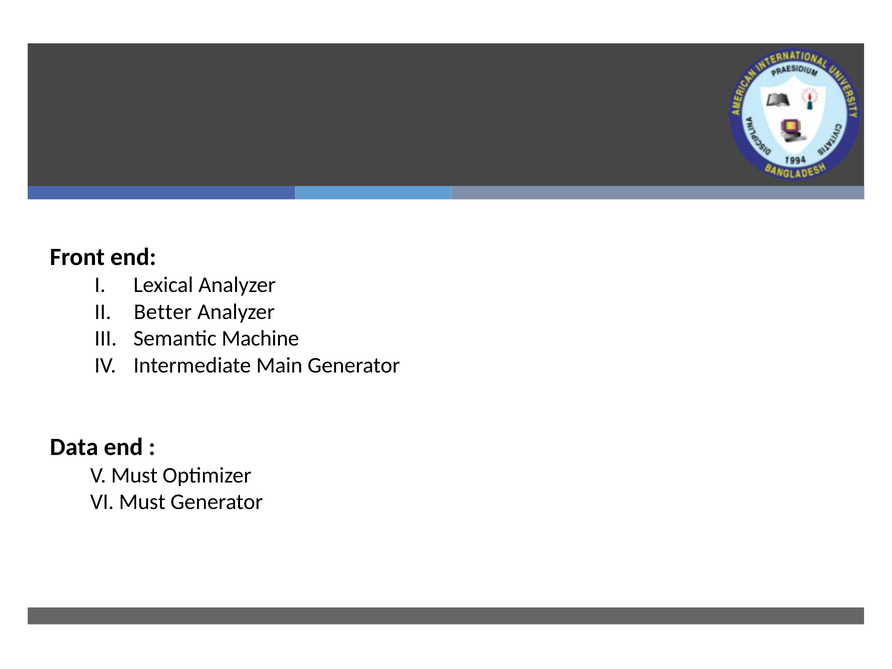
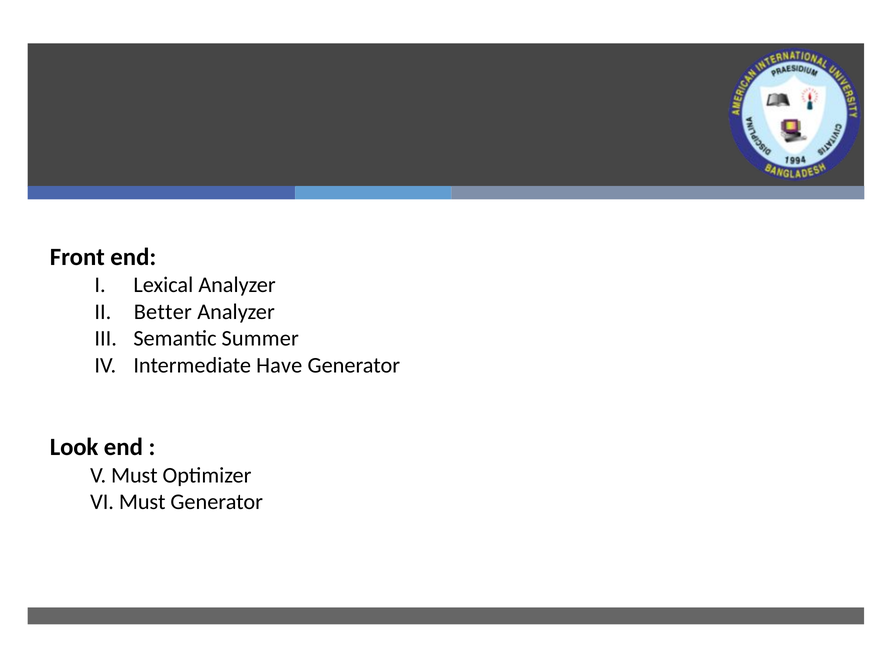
Machine: Machine -> Summer
Main: Main -> Have
Data: Data -> Look
